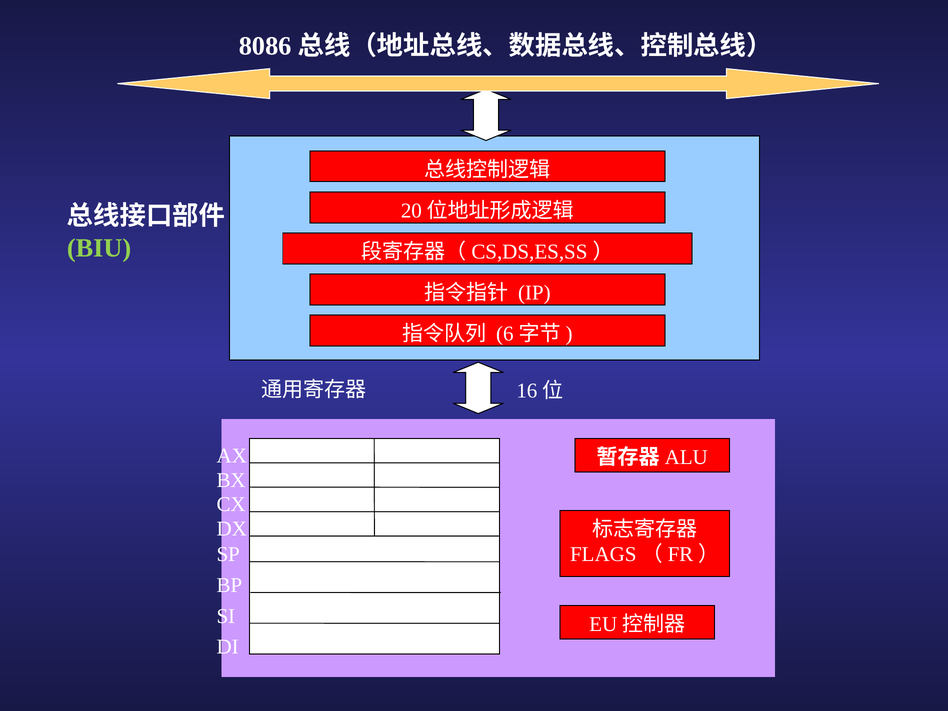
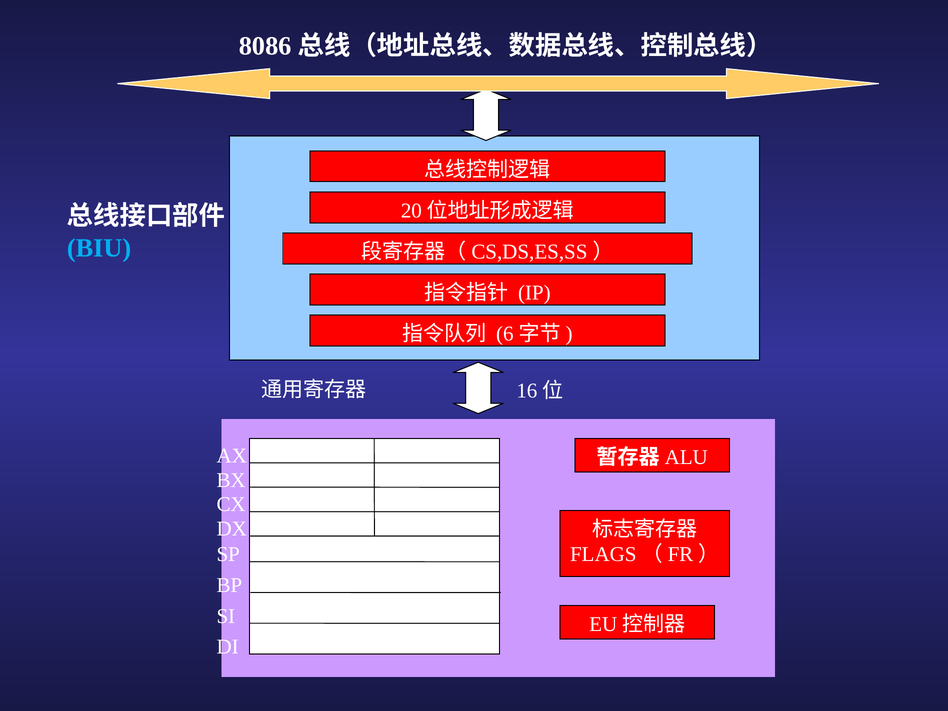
BIU colour: light green -> light blue
